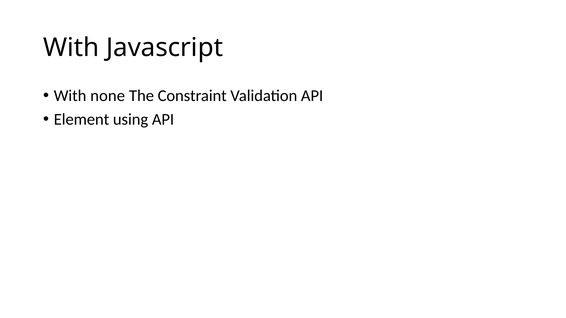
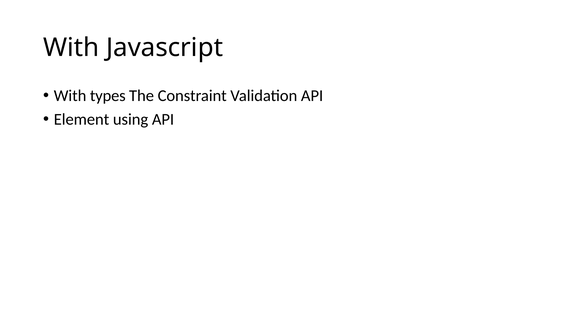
none: none -> types
